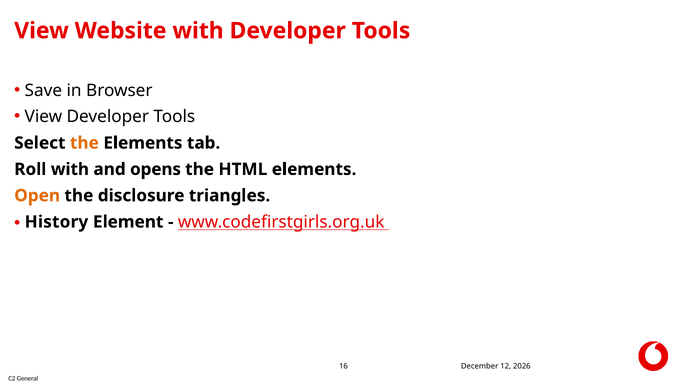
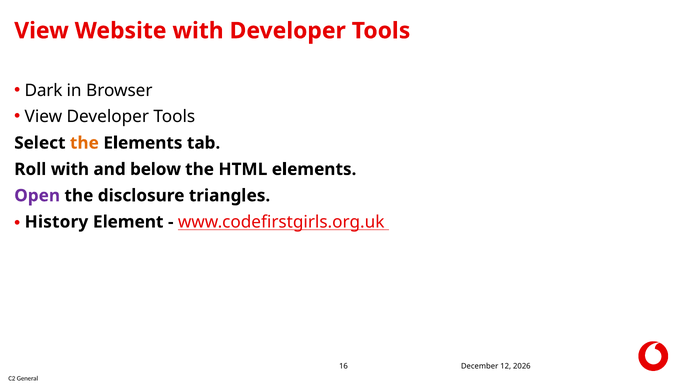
Save: Save -> Dark
opens: opens -> below
Open colour: orange -> purple
